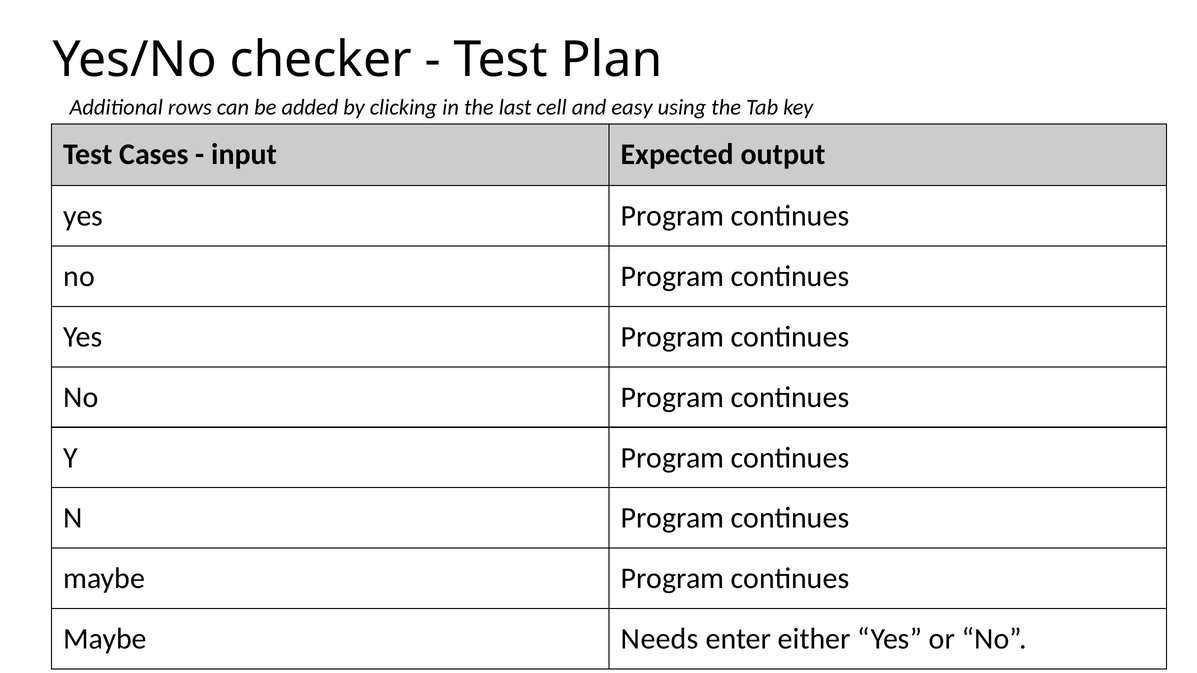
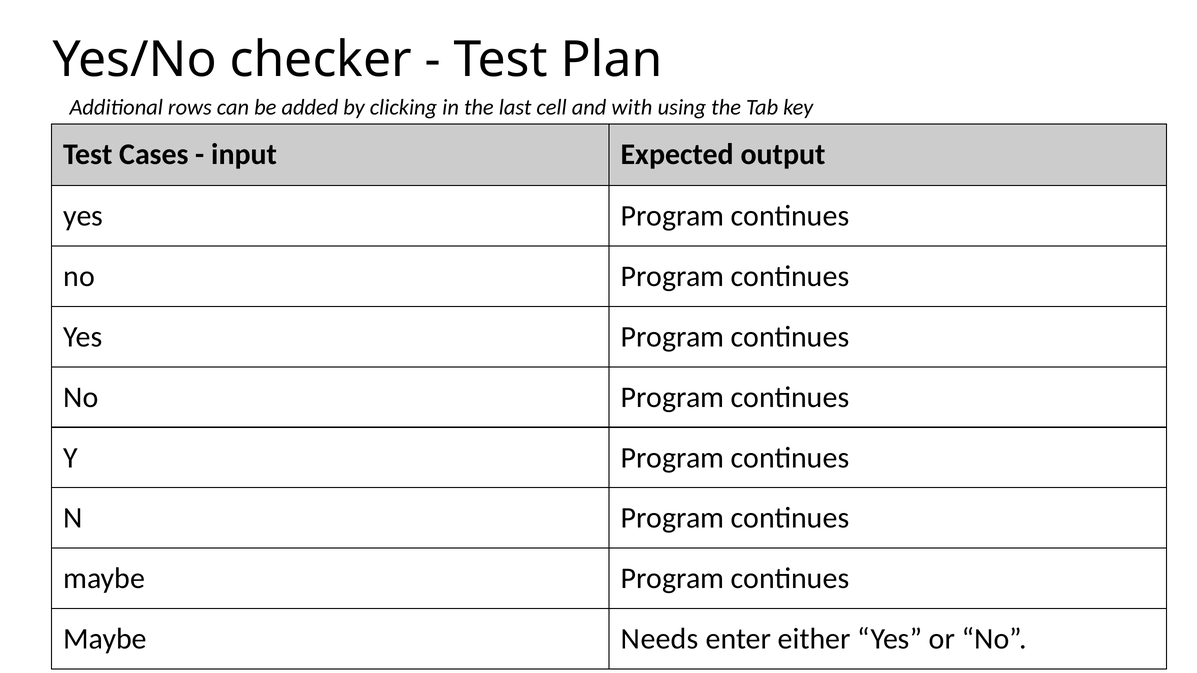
easy: easy -> with
